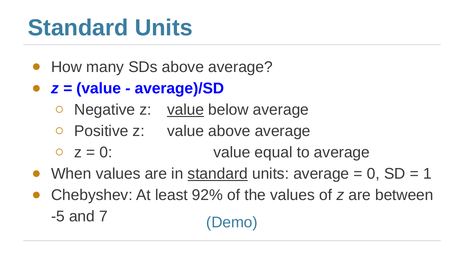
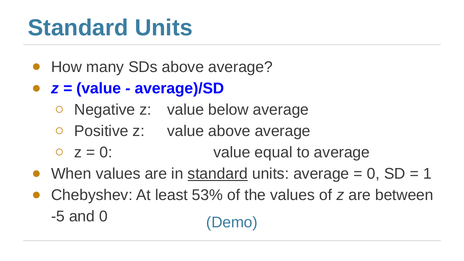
value at (186, 110) underline: present -> none
92%: 92% -> 53%
and 7: 7 -> 0
